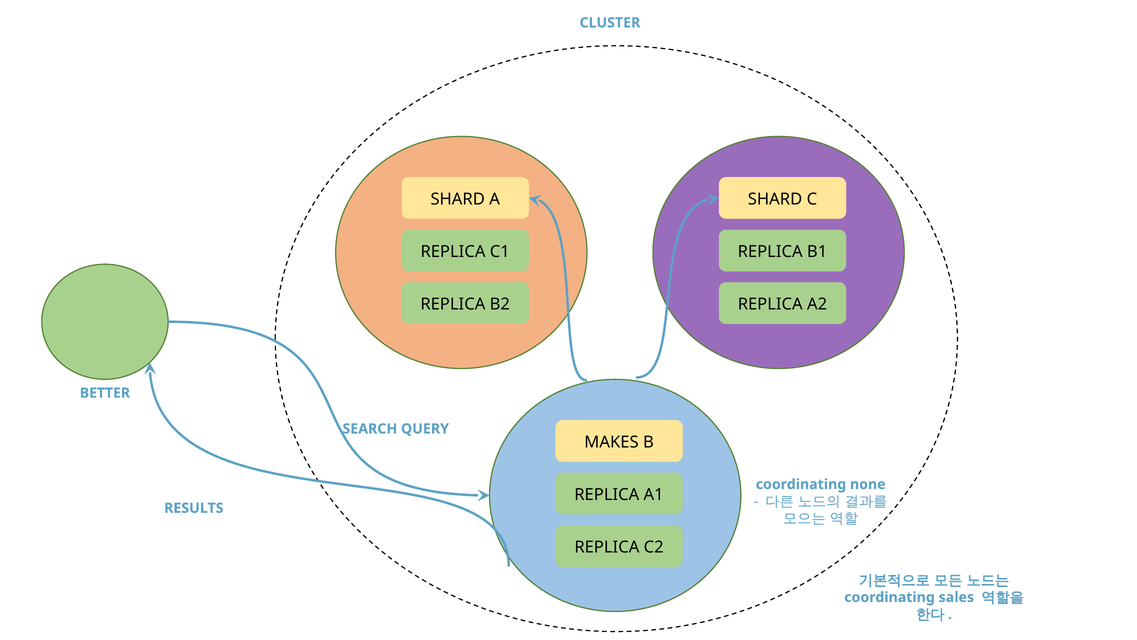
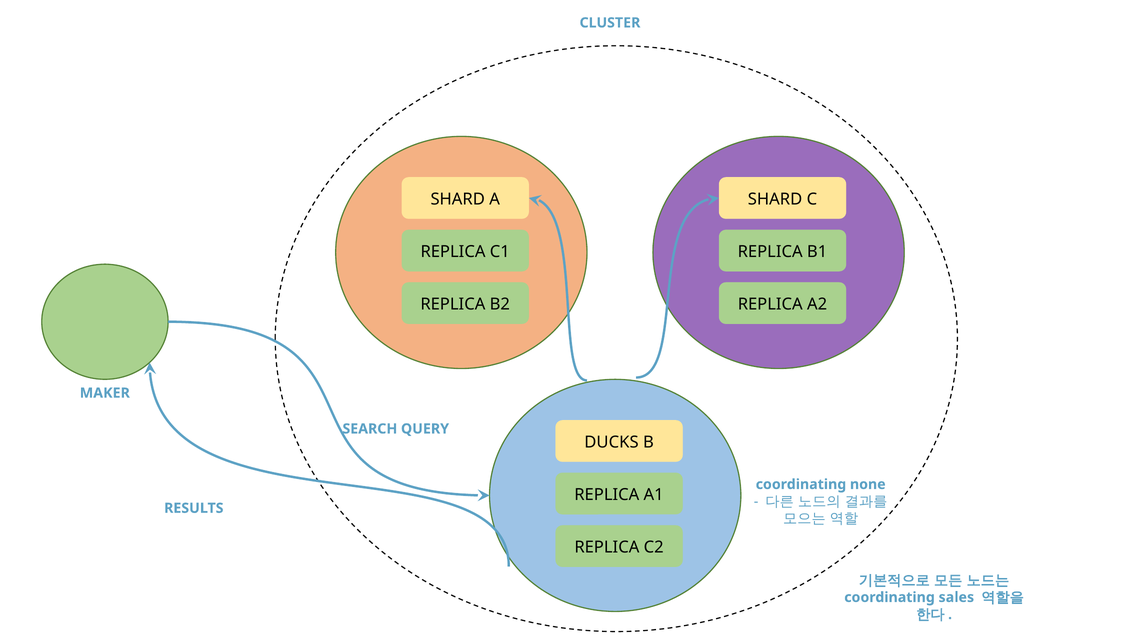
BETTER: BETTER -> MAKER
MAKES: MAKES -> DUCKS
